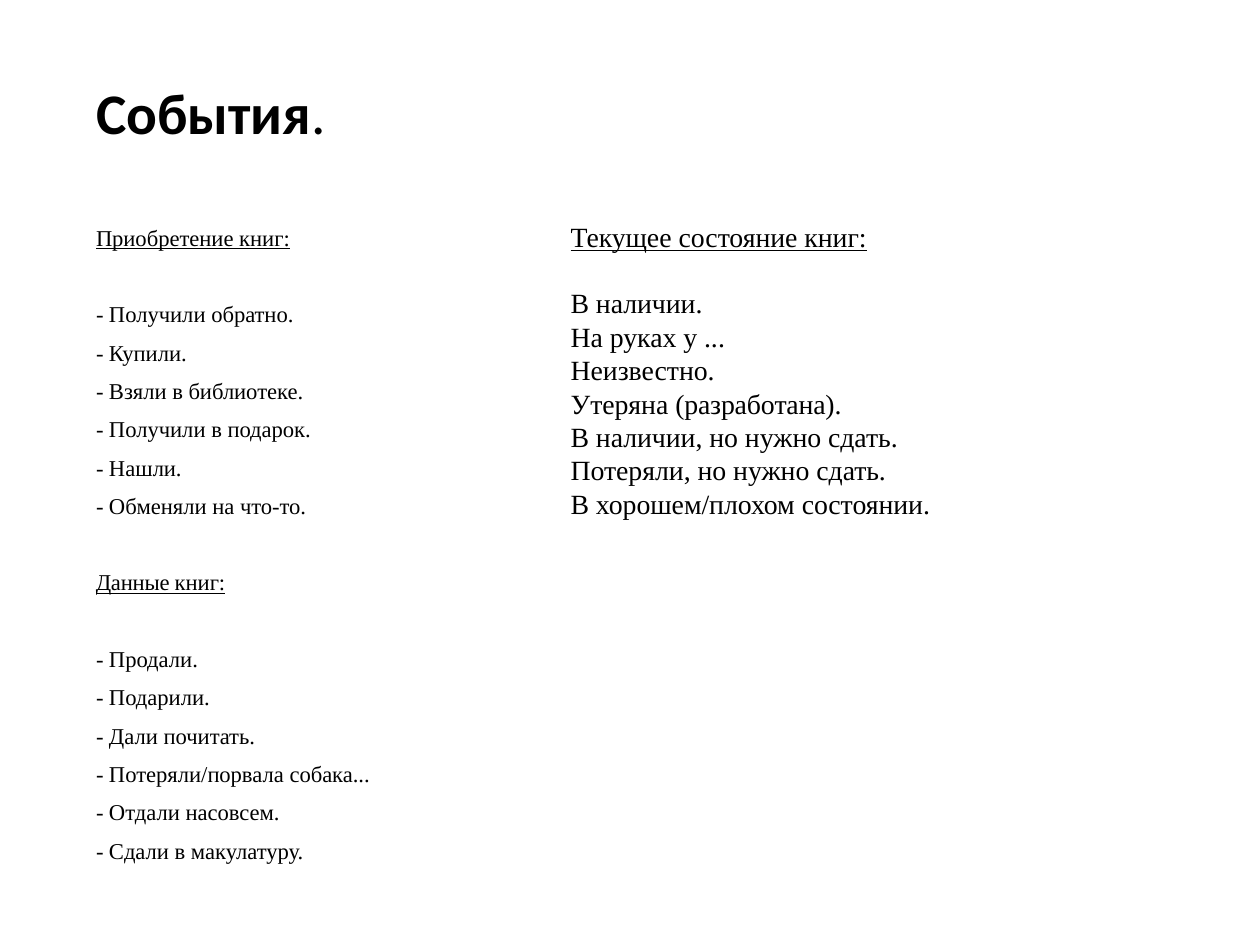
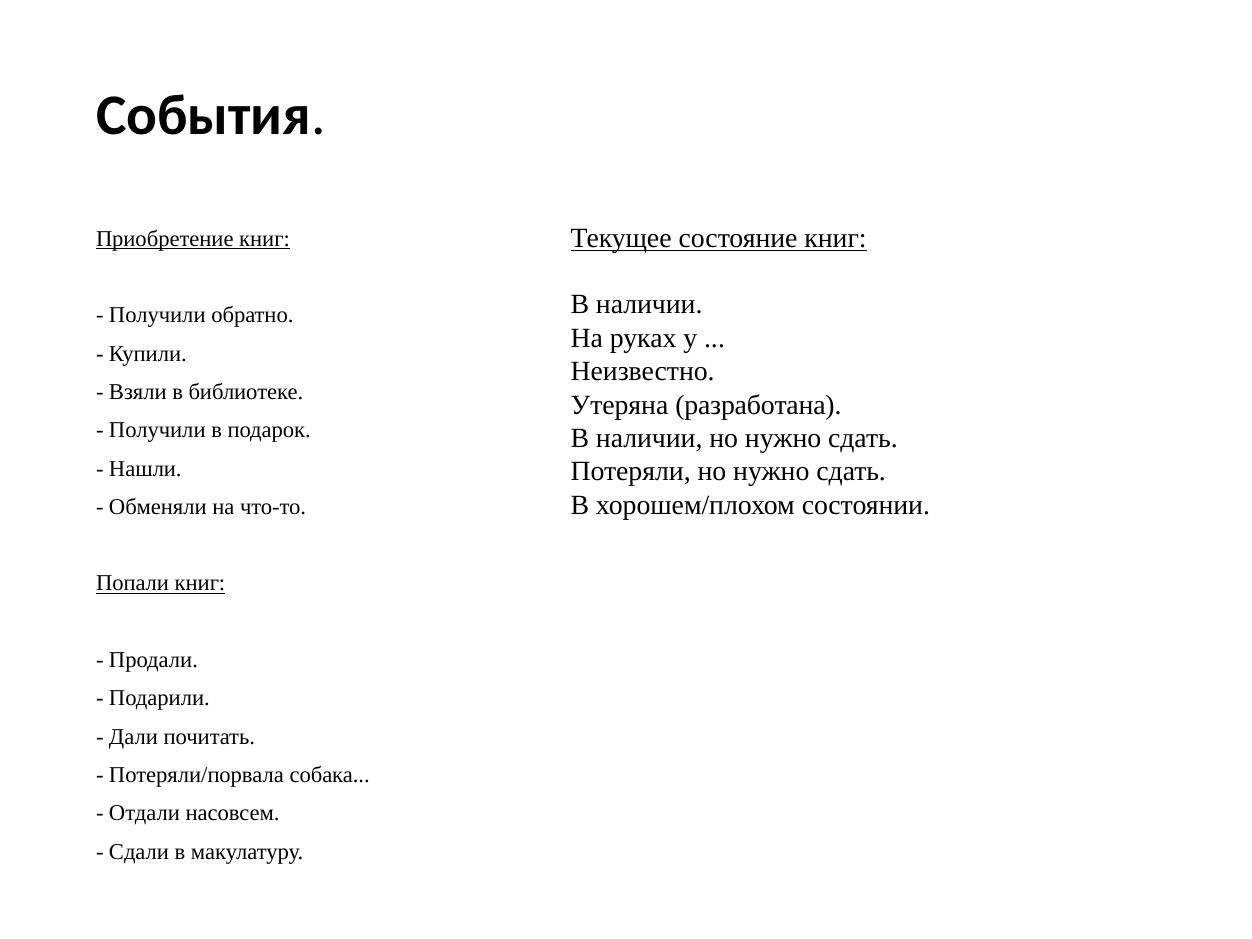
Данные: Данные -> Попали
